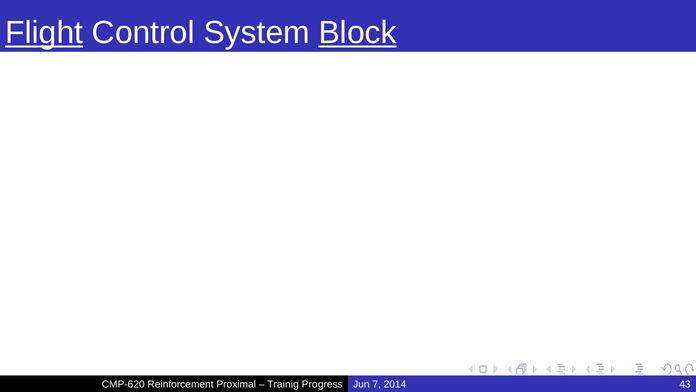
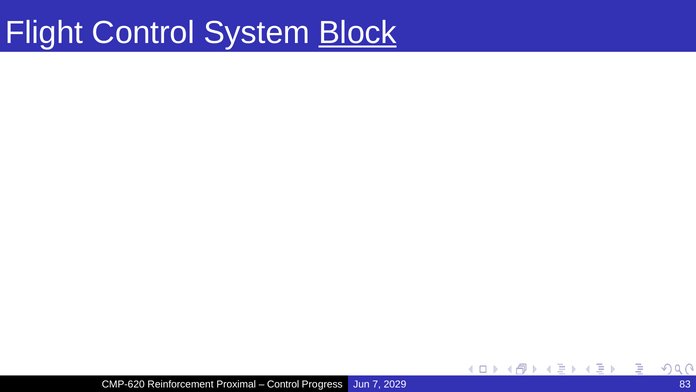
Flight underline: present -> none
Trainig at (283, 384): Trainig -> Control
2014: 2014 -> 2029
43: 43 -> 83
